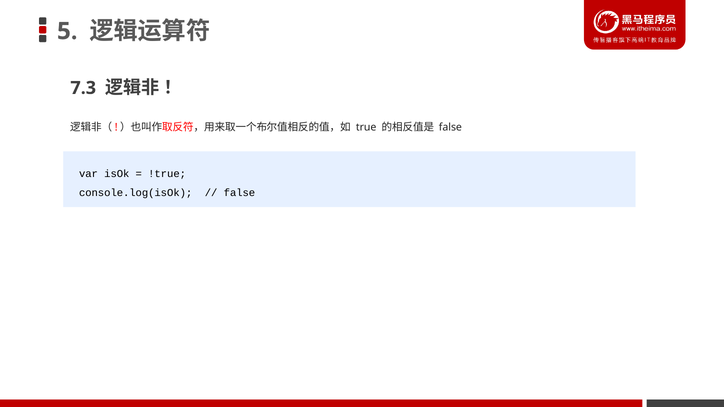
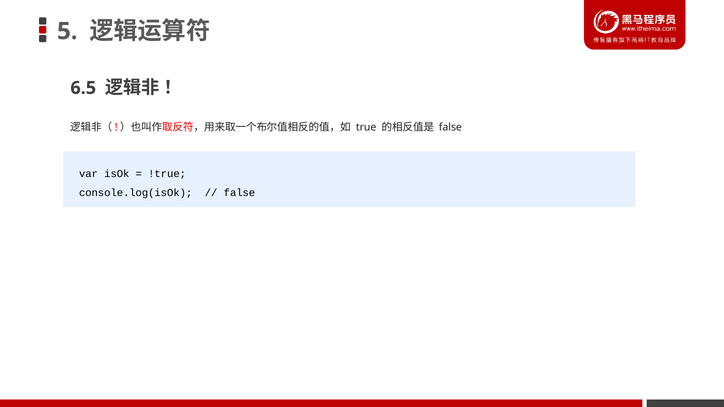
7.3: 7.3 -> 6.5
